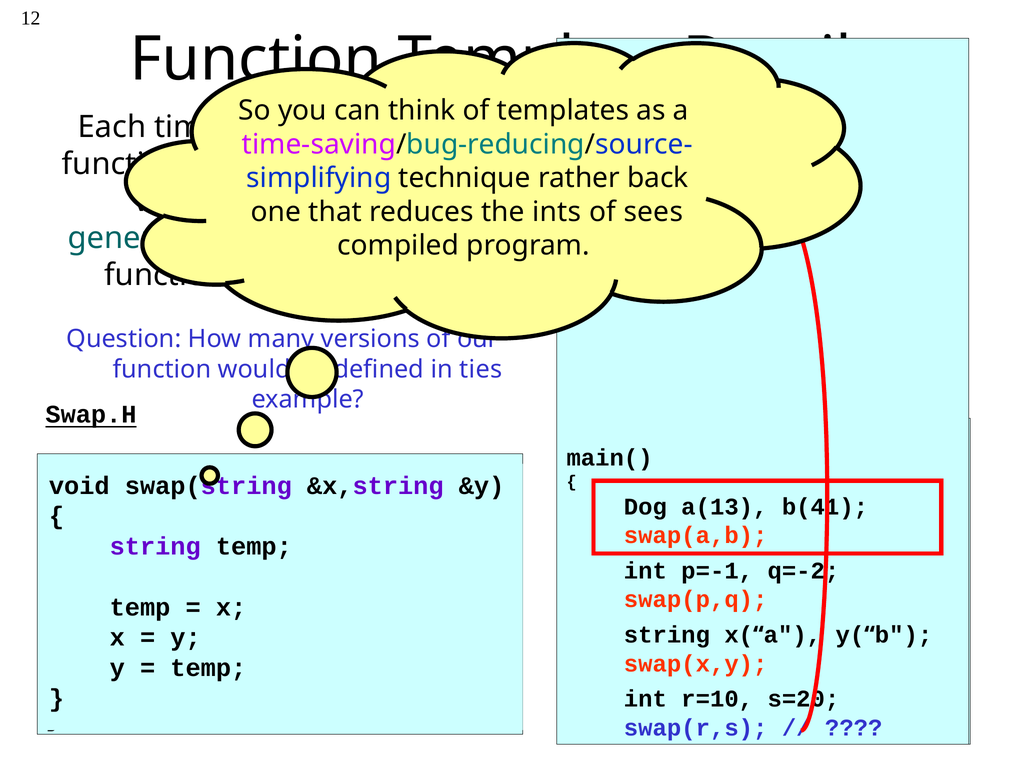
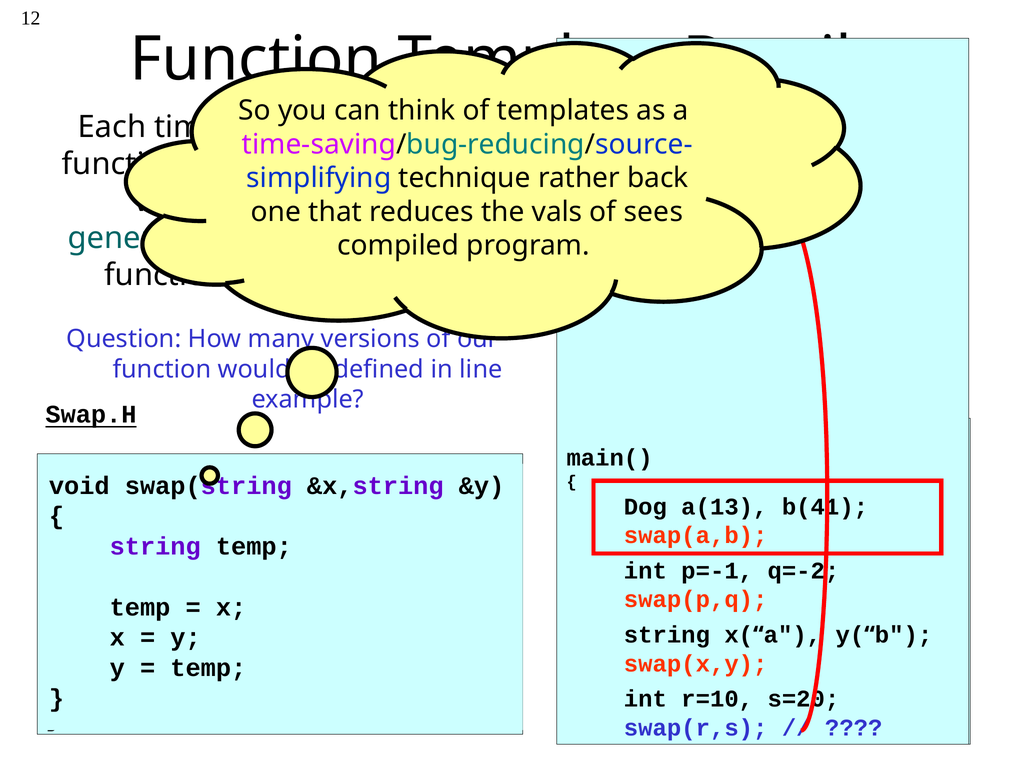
ints: ints -> vals
ties: ties -> line
